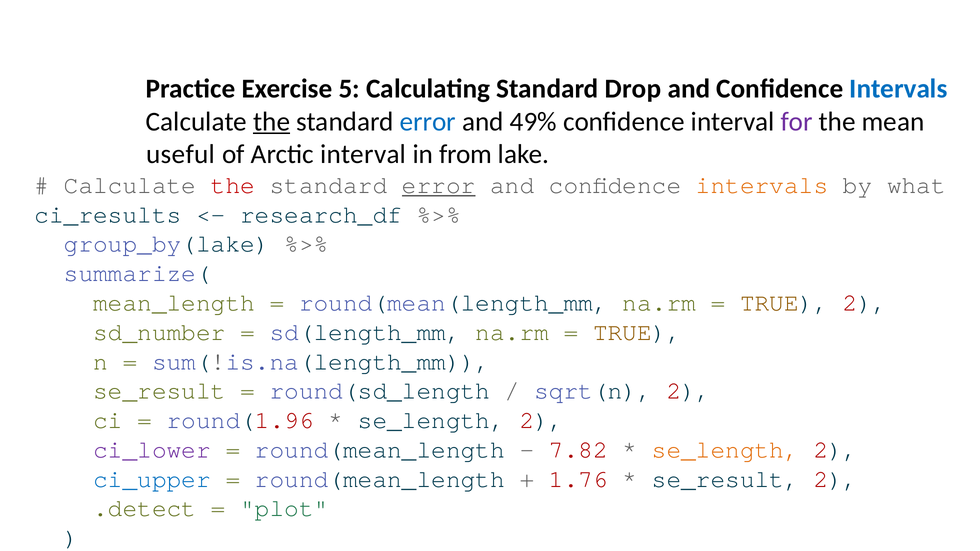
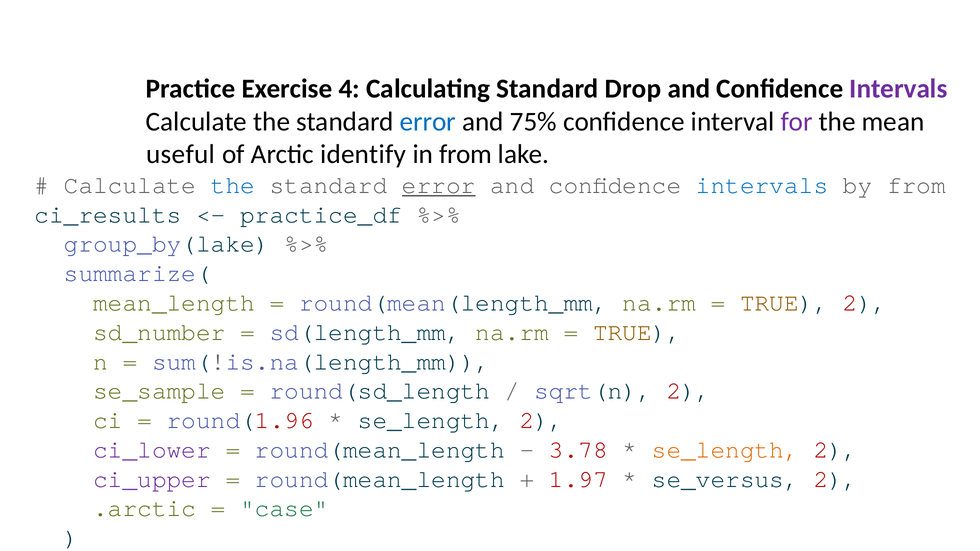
5: 5 -> 4
Intervals at (898, 89) colour: blue -> purple
the at (272, 122) underline: present -> none
49%: 49% -> 75%
Arctic interval: interval -> identify
the at (233, 185) colour: red -> blue
intervals at (762, 185) colour: orange -> blue
by what: what -> from
research_df: research_df -> practice_df
se_result at (159, 391): se_result -> se_sample
7.82: 7.82 -> 3.78
ci_upper at (152, 479) colour: blue -> purple
1.76: 1.76 -> 1.97
se_result at (725, 479): se_result -> se_versus
.detect: .detect -> .arctic
plot: plot -> case
